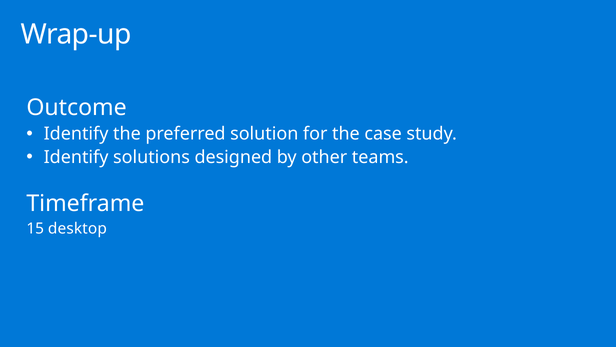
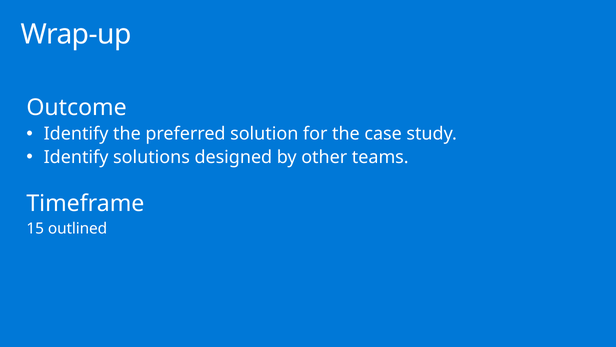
desktop: desktop -> outlined
